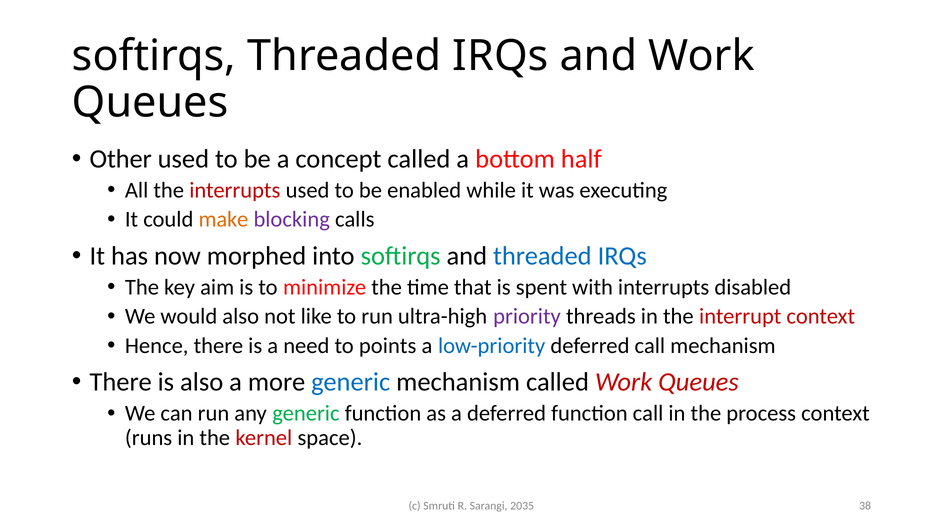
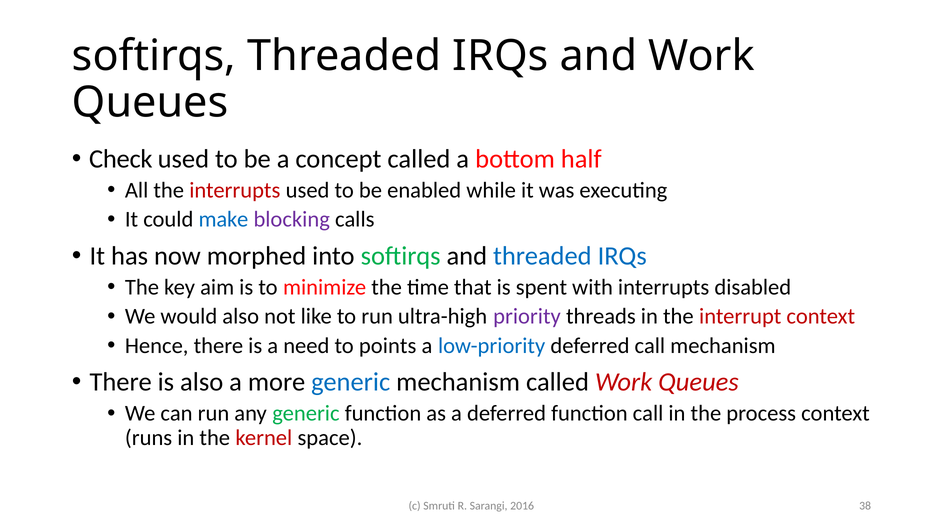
Other: Other -> Check
make colour: orange -> blue
2035: 2035 -> 2016
